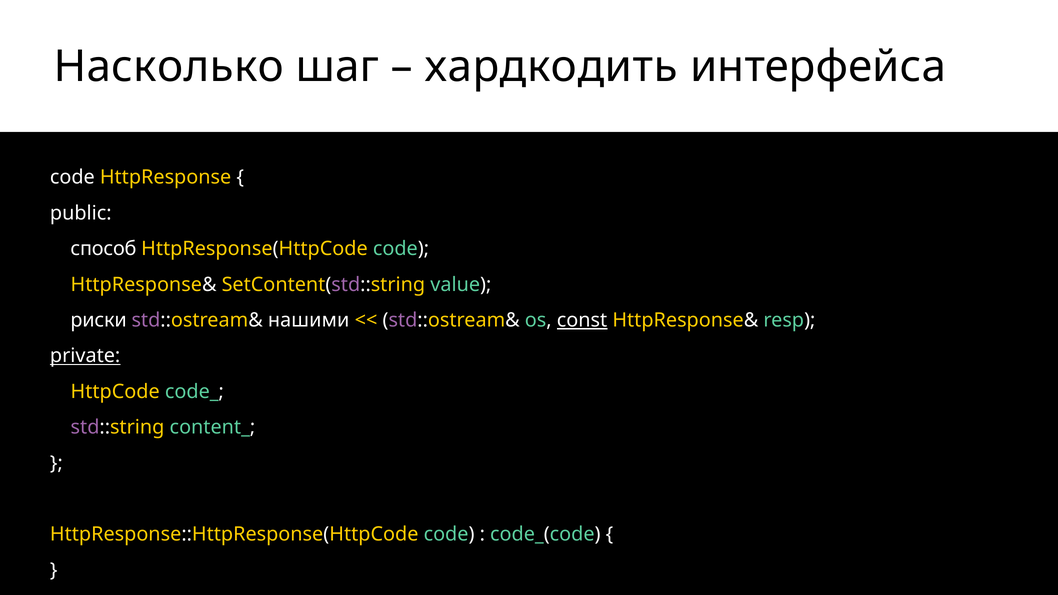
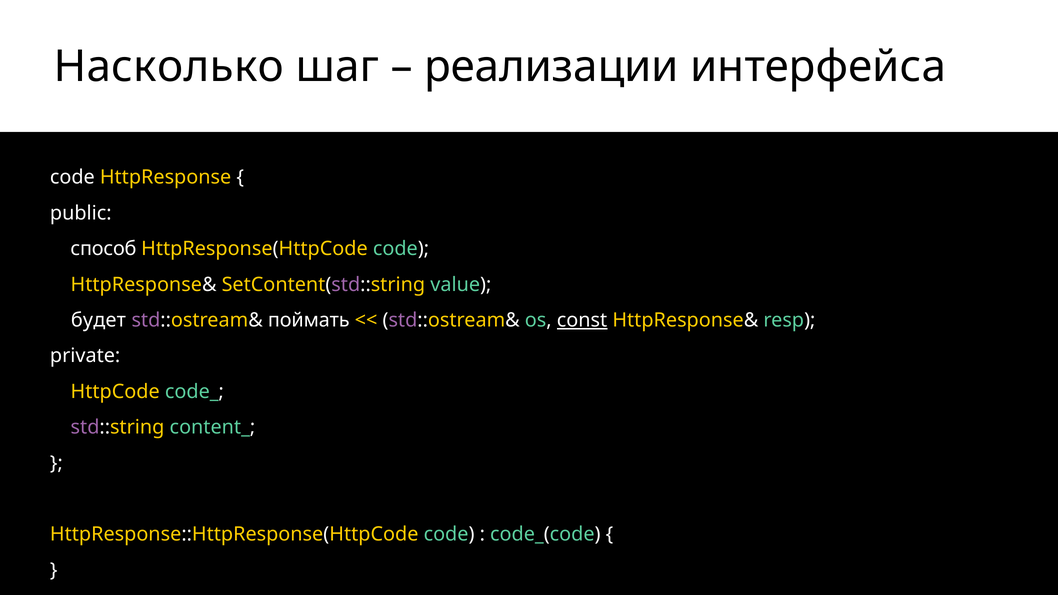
хардкодить: хардкодить -> реализации
риски: риски -> будет
нашими: нашими -> поймать
private underline: present -> none
